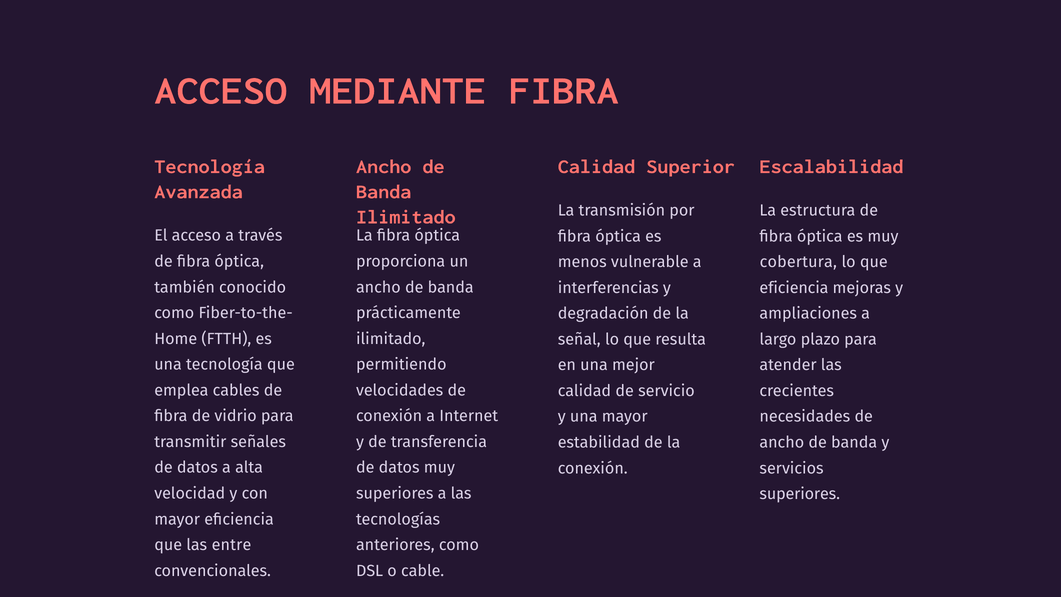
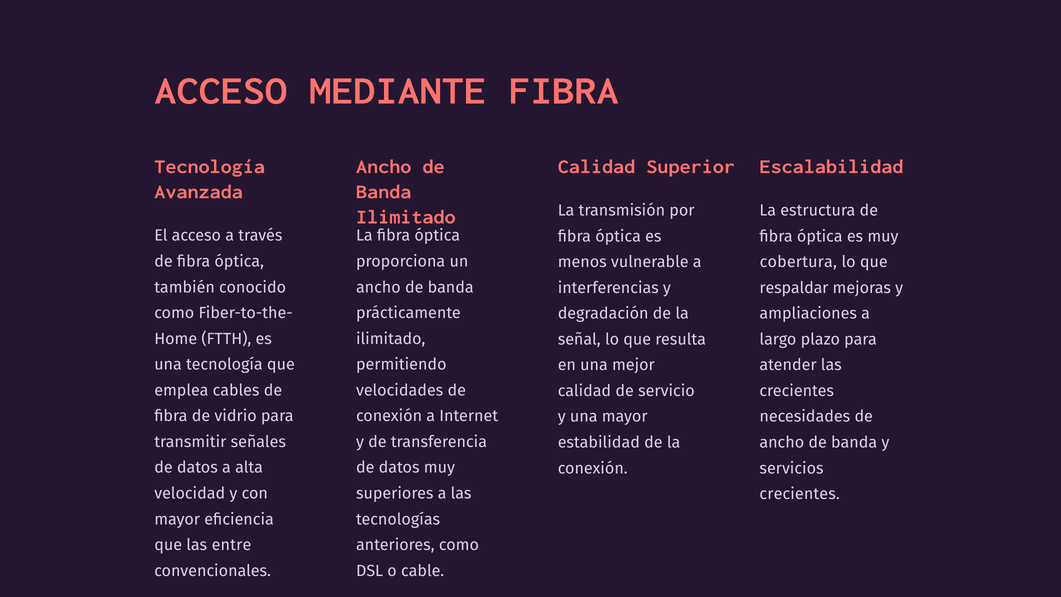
eficiencia at (794, 288): eficiencia -> respaldar
superiores at (800, 494): superiores -> crecientes
